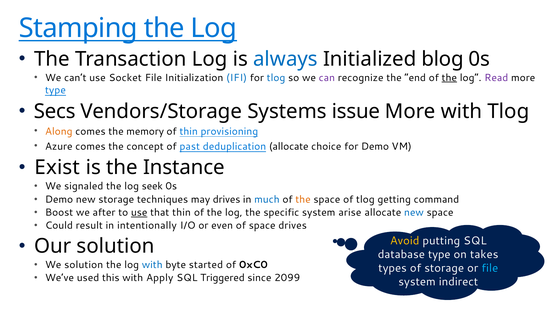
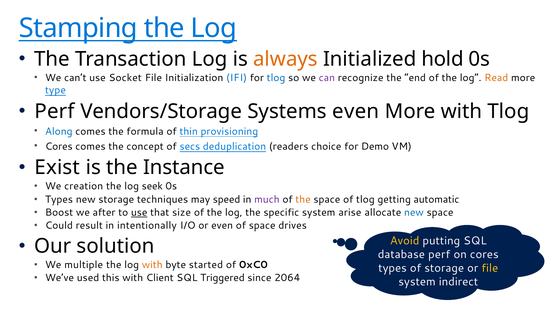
always colour: blue -> orange
blog: blog -> hold
the at (449, 78) underline: present -> none
Read colour: purple -> orange
Secs at (55, 111): Secs -> Perf
Systems issue: issue -> even
Along colour: orange -> blue
memory: memory -> formula
Azure at (59, 147): Azure -> Cores
past: past -> secs
deduplication allocate: allocate -> readers
signaled: signaled -> creation
Demo at (59, 200): Demo -> Types
may drives: drives -> speed
much colour: blue -> purple
command: command -> automatic
that thin: thin -> size
database type: type -> perf
on takes: takes -> cores
We solution: solution -> multiple
with at (152, 265) colour: blue -> orange
file at (490, 268) colour: light blue -> yellow
Apply: Apply -> Client
2099: 2099 -> 2064
